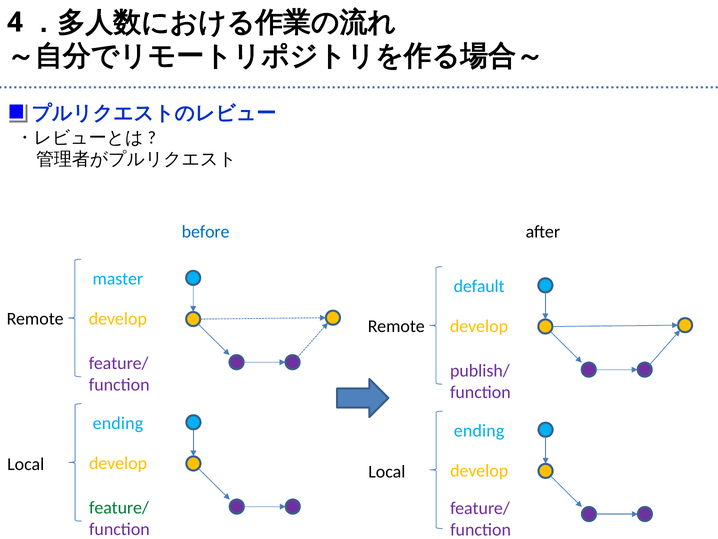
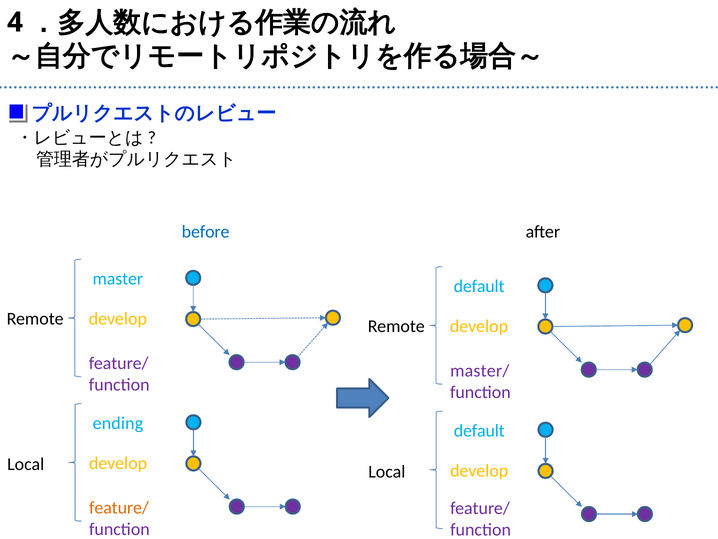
publish/: publish/ -> master/
ending at (479, 430): ending -> default
feature/ at (119, 507) colour: green -> orange
